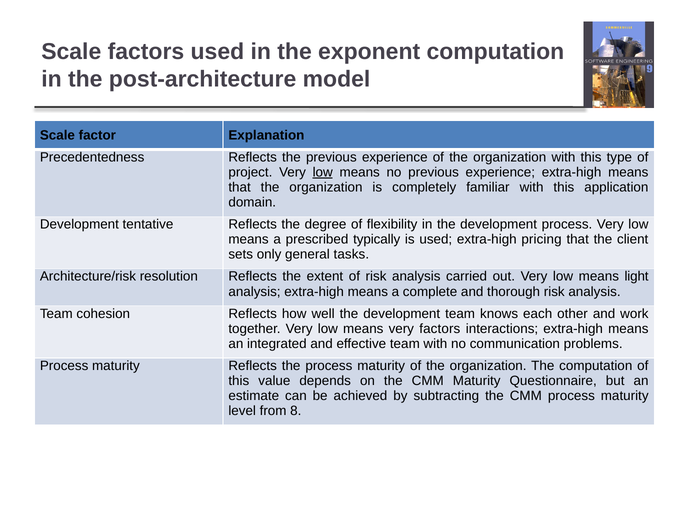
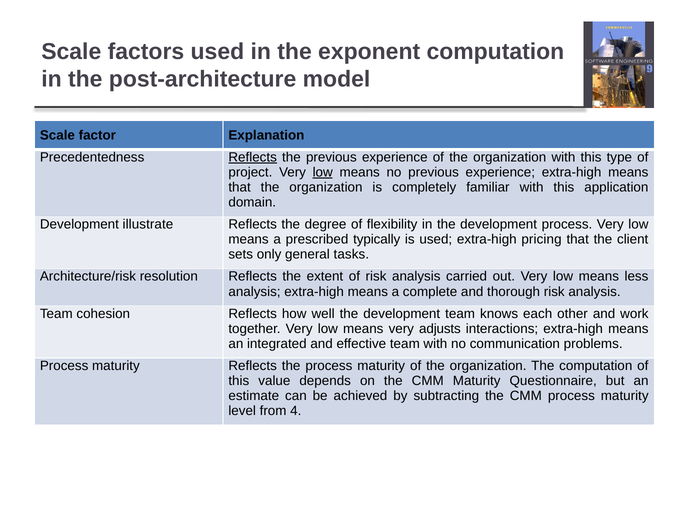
Reflects at (253, 157) underline: none -> present
tentative: tentative -> illustrate
light: light -> less
very factors: factors -> adjusts
8: 8 -> 4
